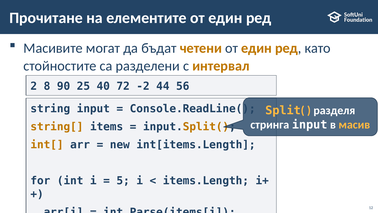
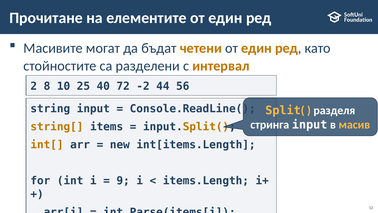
90: 90 -> 10
5: 5 -> 9
